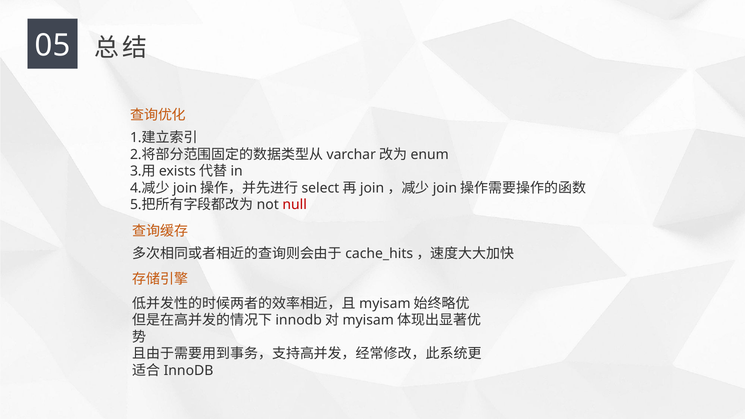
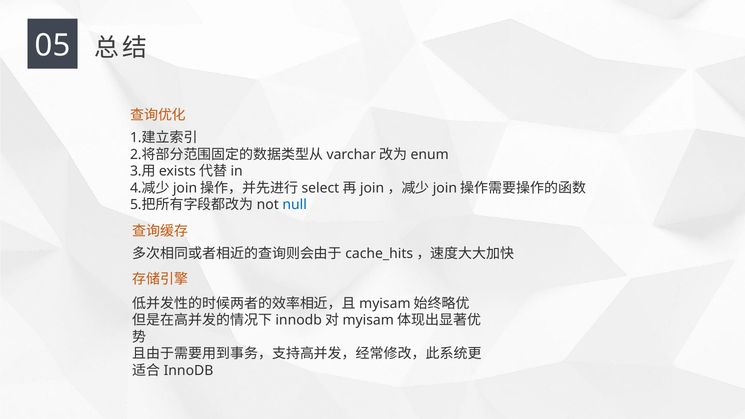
null colour: red -> blue
